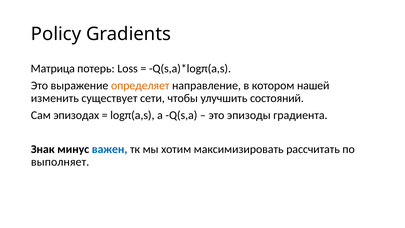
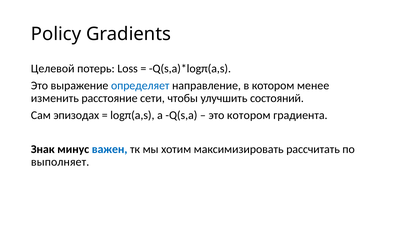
Матрица: Матрица -> Целевой
определяет colour: orange -> blue
нашей: нашей -> менее
существует: существует -> расстояние
это эпизоды: эпизоды -> котором
